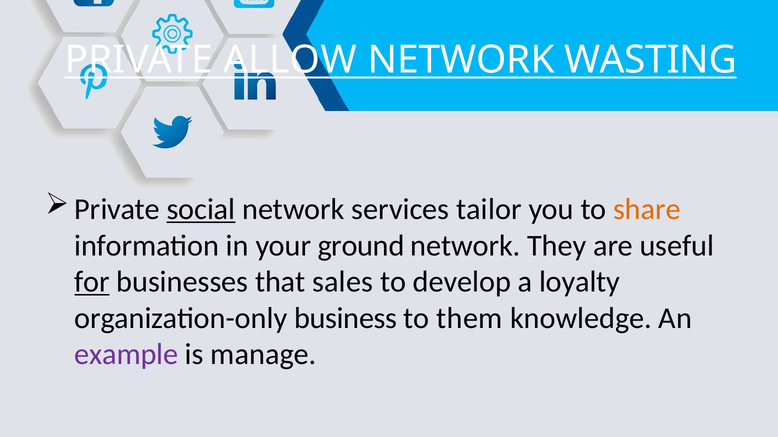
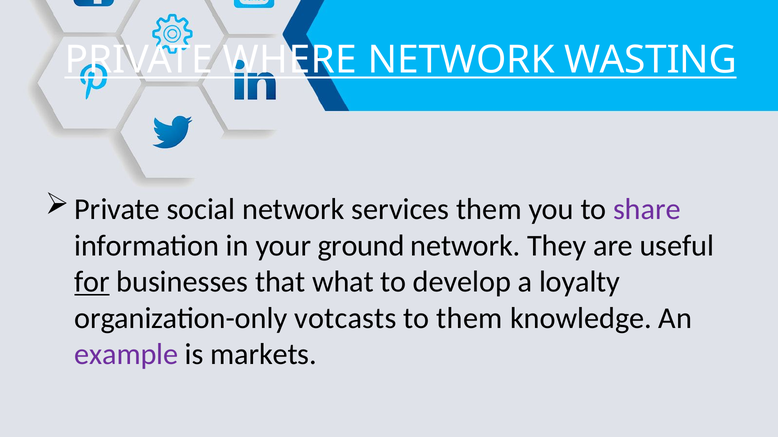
ALLOW: ALLOW -> WHERE
social underline: present -> none
services tailor: tailor -> them
share colour: orange -> purple
sales: sales -> what
business: business -> votcasts
manage: manage -> markets
